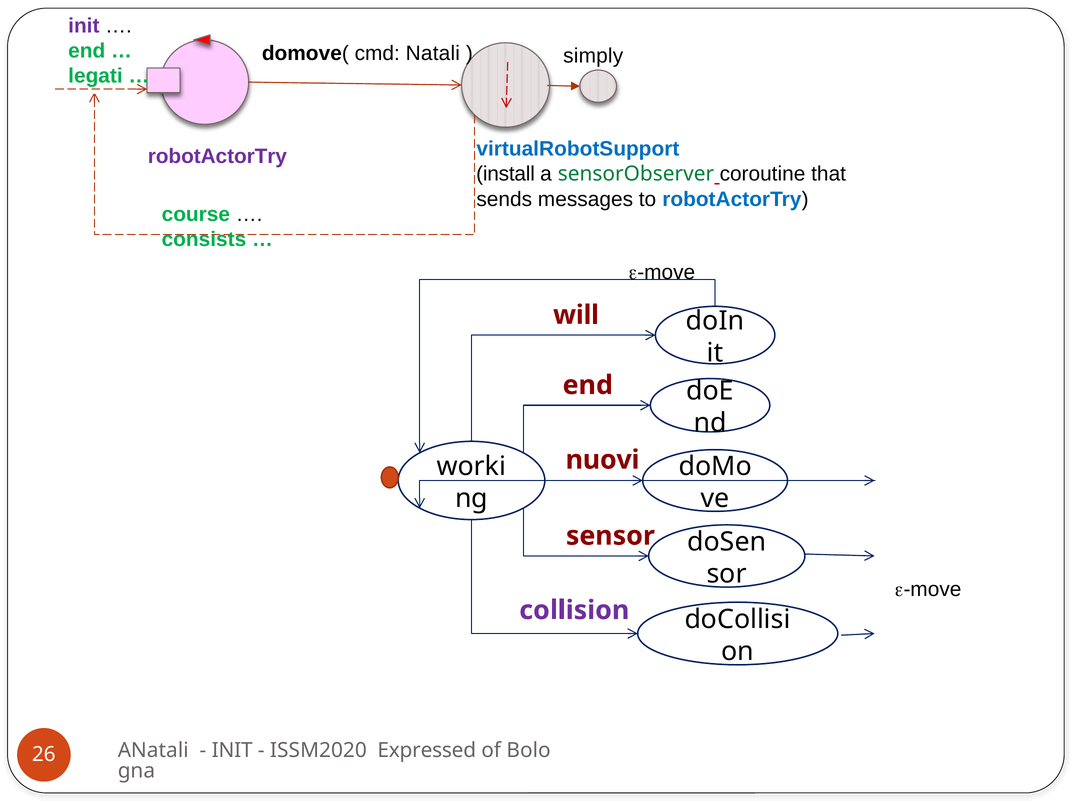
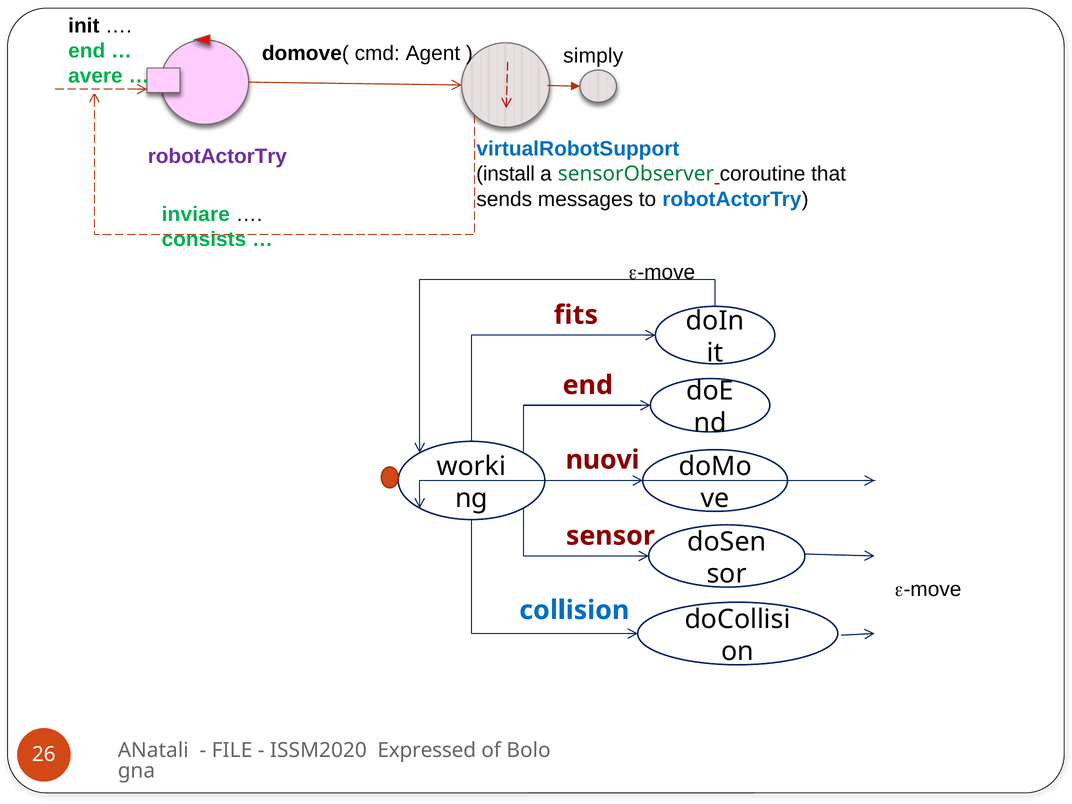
init at (84, 26) colour: purple -> black
Natali: Natali -> Agent
legati: legati -> avere
course: course -> inviare
will: will -> fits
collision colour: purple -> blue
INIT at (232, 750): INIT -> FILE
